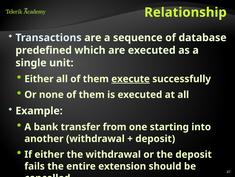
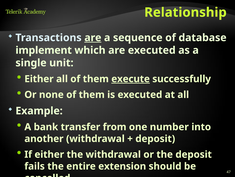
are at (93, 38) underline: none -> present
predefined: predefined -> implement
starting: starting -> number
